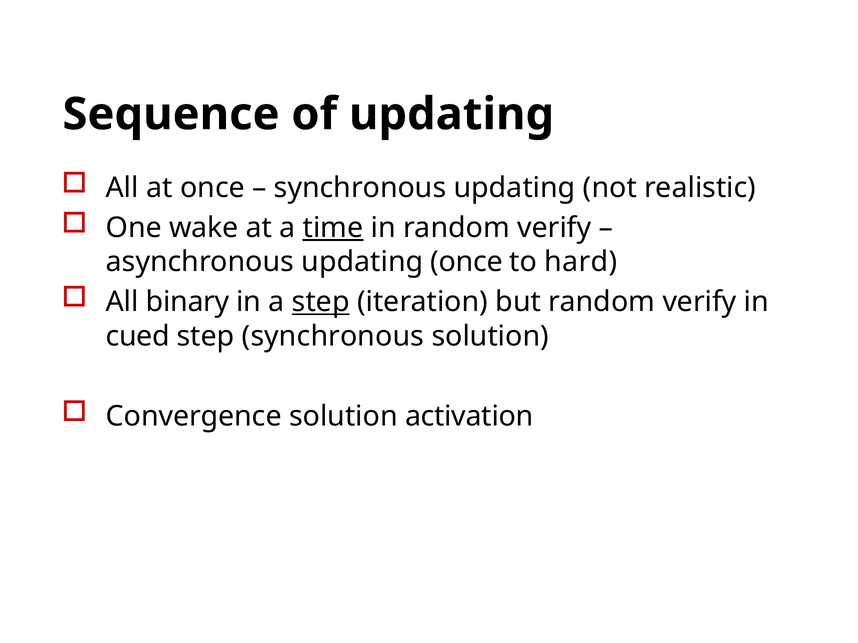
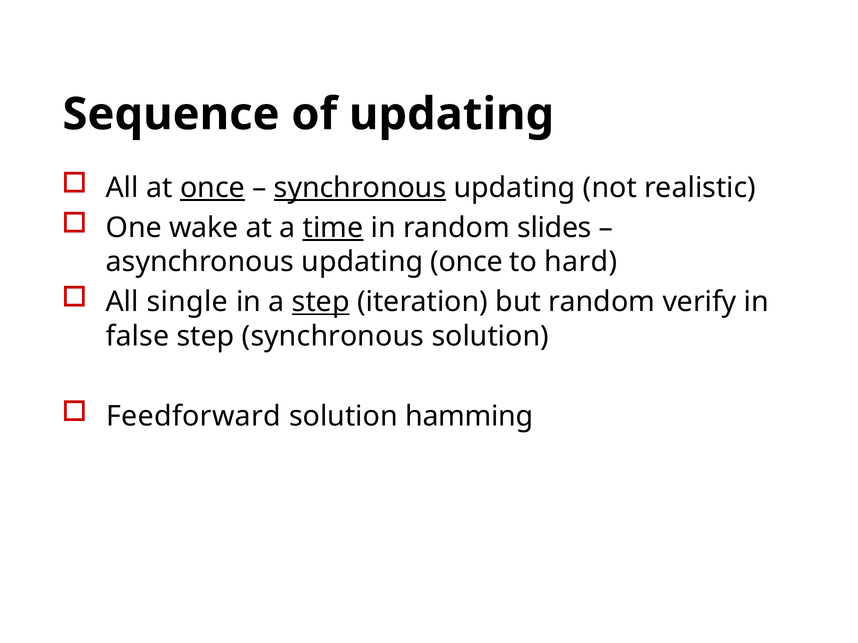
once at (212, 188) underline: none -> present
synchronous at (360, 188) underline: none -> present
in random verify: verify -> slides
binary: binary -> single
cued: cued -> false
Convergence: Convergence -> Feedforward
activation: activation -> hamming
